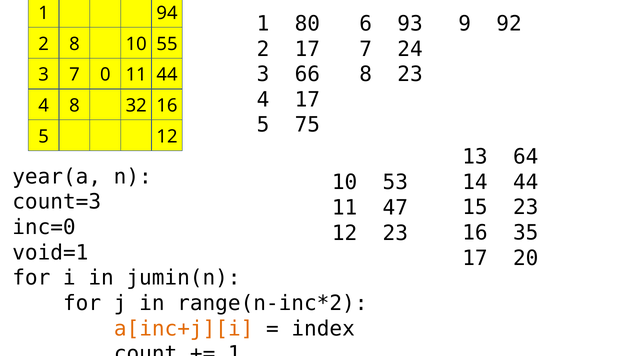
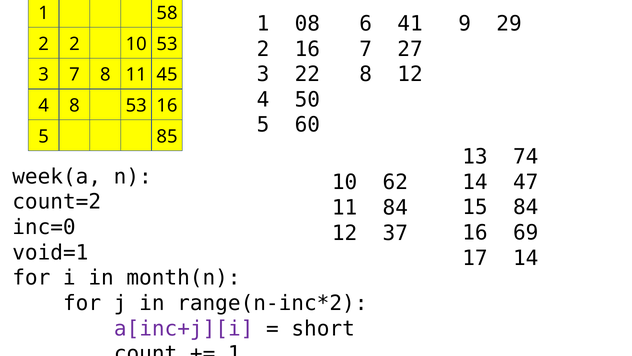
94: 94 -> 58
80: 80 -> 08
93: 93 -> 41
92: 92 -> 29
2 8: 8 -> 2
10 55: 55 -> 53
2 17: 17 -> 16
24: 24 -> 27
66: 66 -> 22
8 23: 23 -> 12
7 0: 0 -> 8
11 44: 44 -> 45
4 17: 17 -> 50
8 32: 32 -> 53
75: 75 -> 60
5 12: 12 -> 85
64: 64 -> 74
year(a: year(a -> week(a
14 44: 44 -> 47
53: 53 -> 62
count=3: count=3 -> count=2
15 23: 23 -> 84
11 47: 47 -> 84
35: 35 -> 69
12 23: 23 -> 37
17 20: 20 -> 14
jumin(n: jumin(n -> month(n
a[inc+j][i colour: orange -> purple
index: index -> short
